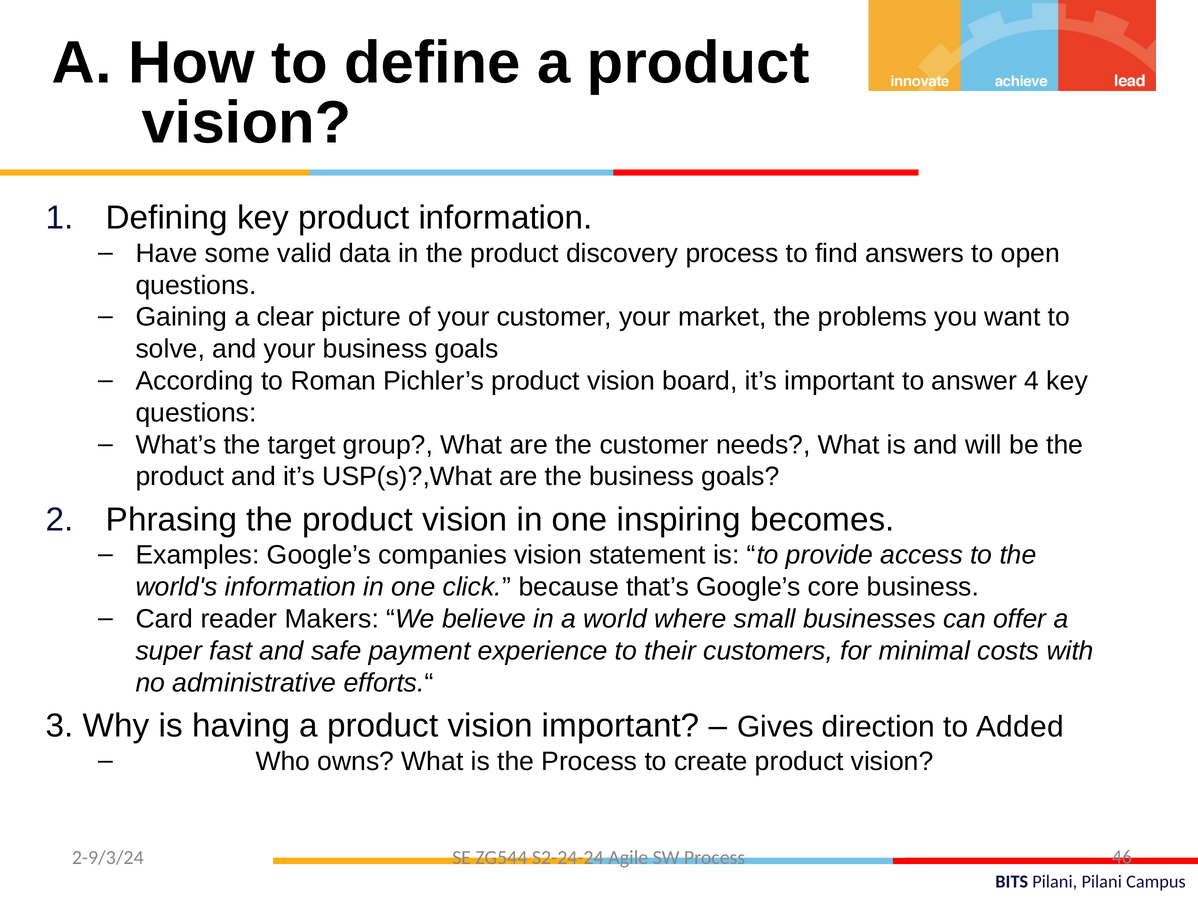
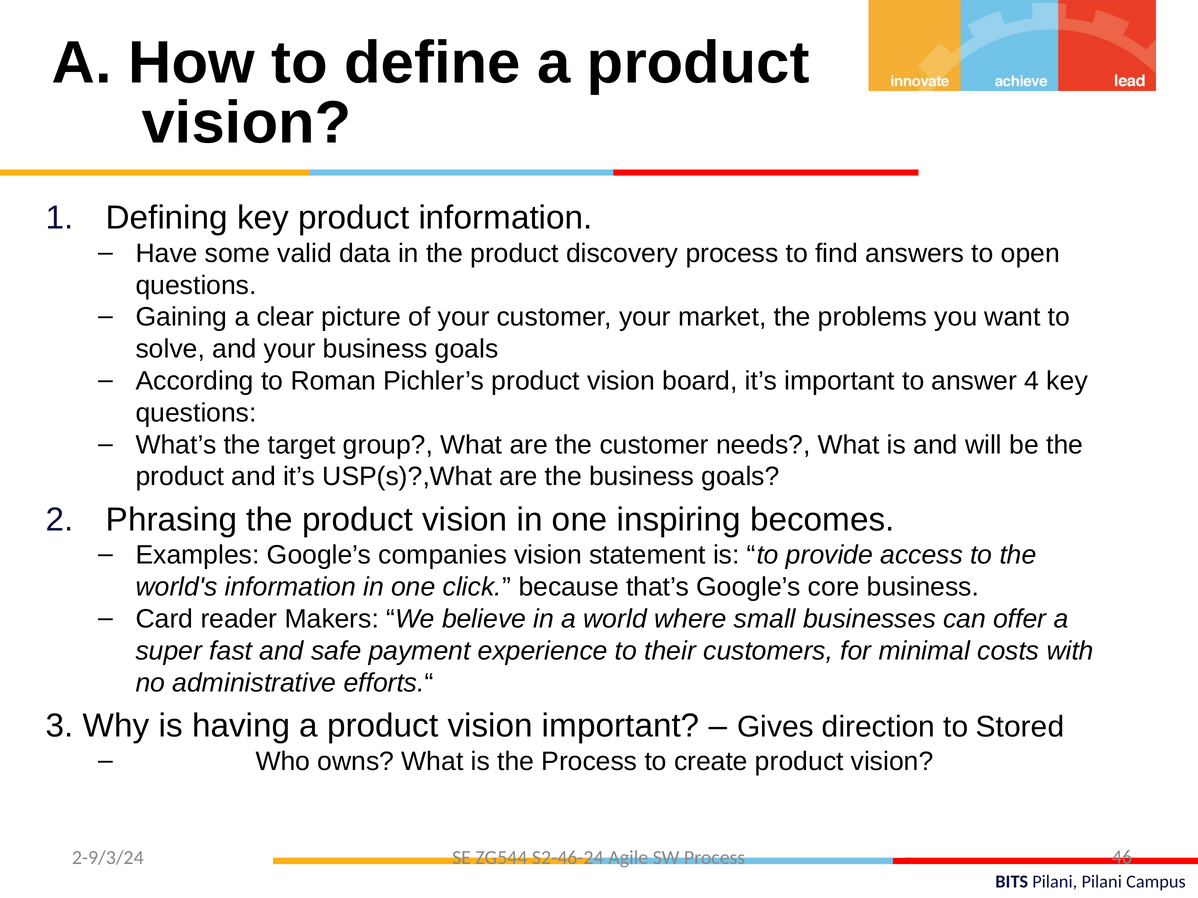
Added: Added -> Stored
S2-24-24: S2-24-24 -> S2-46-24
